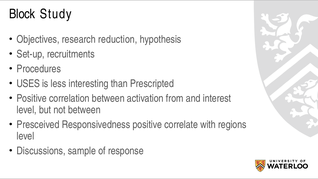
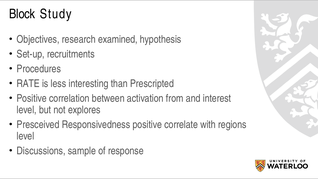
reduction: reduction -> examined
USES: USES -> RATE
not between: between -> explores
